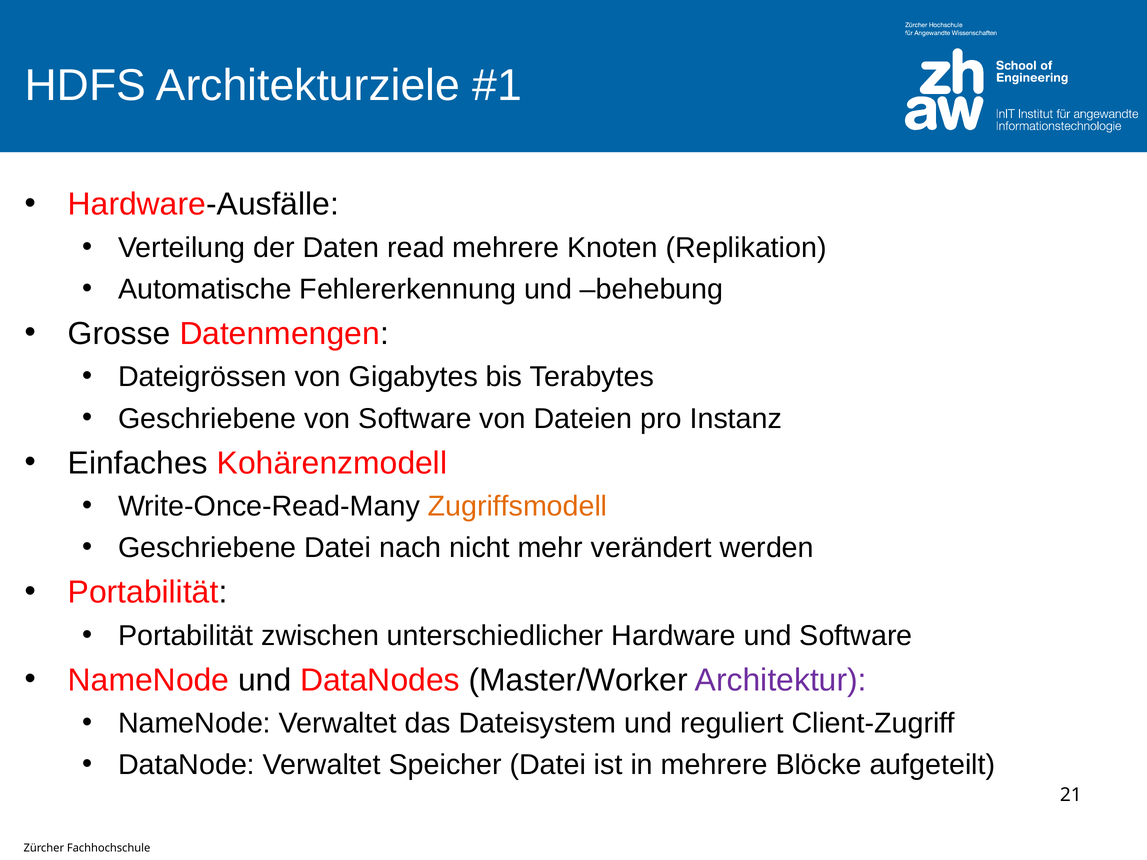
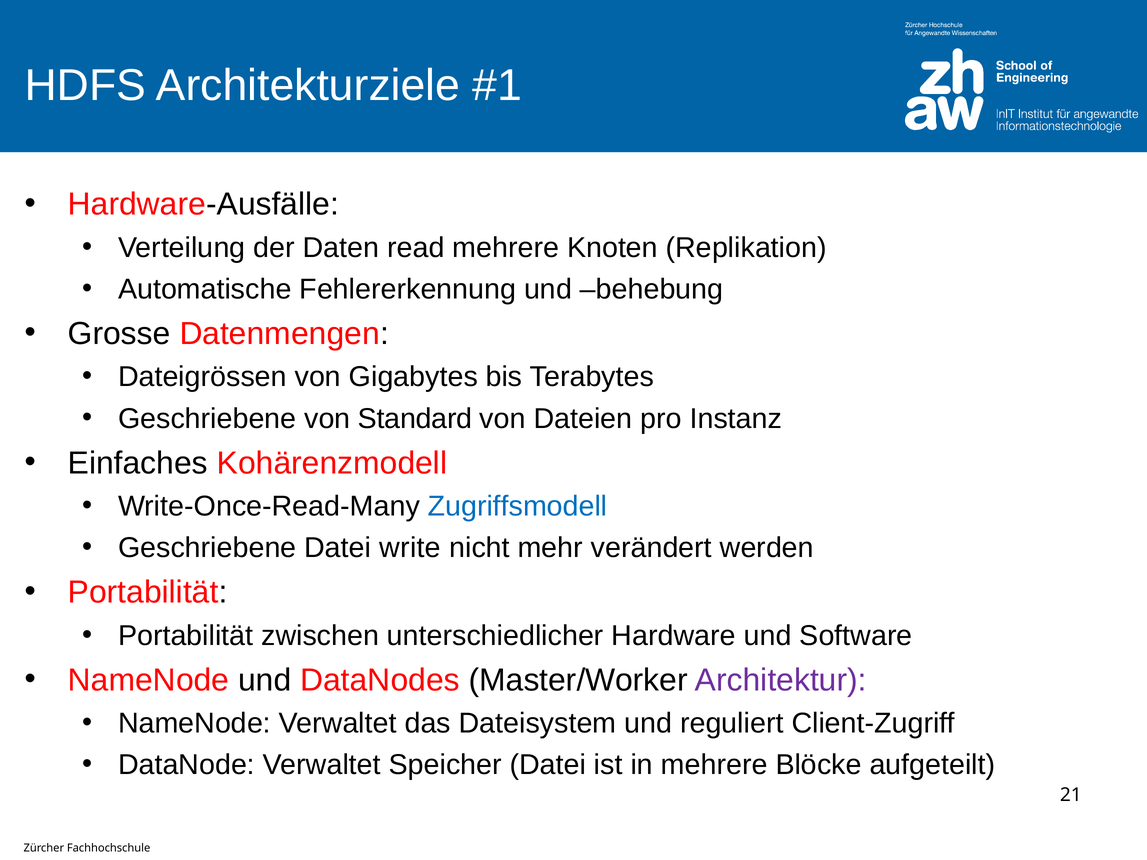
von Software: Software -> Standard
Zugriffsmodell colour: orange -> blue
nach: nach -> write
